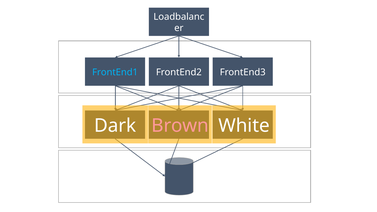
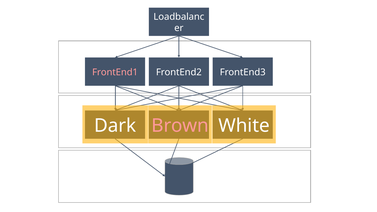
FrontEnd1 colour: light blue -> pink
